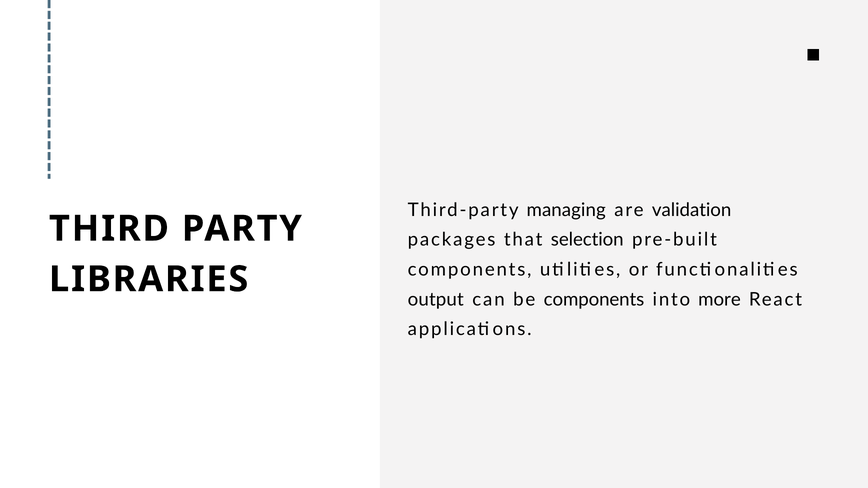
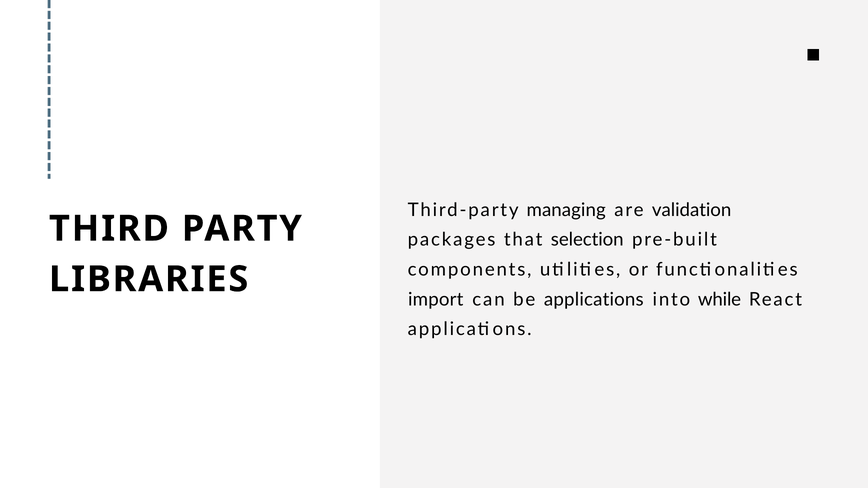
output: output -> import
be components: components -> applications
more: more -> while
